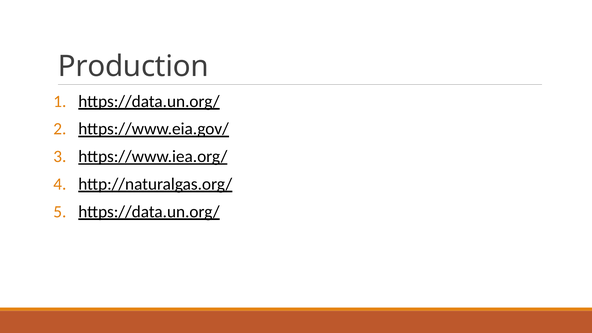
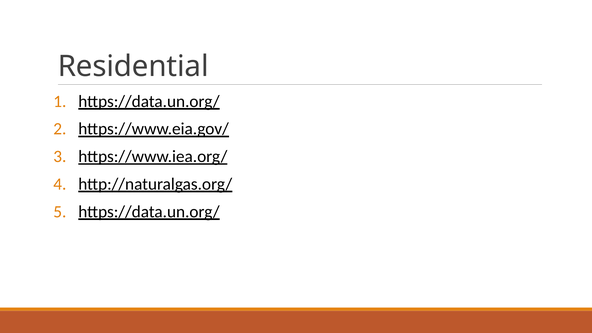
Production: Production -> Residential
